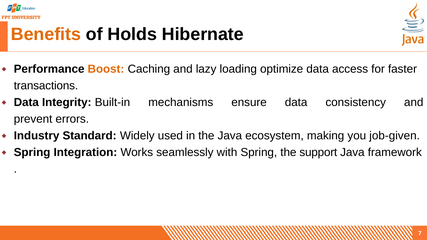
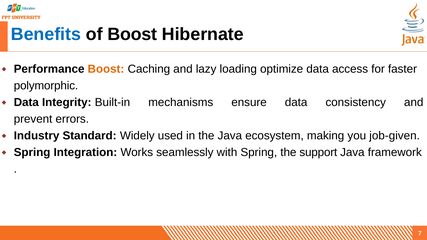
Benefits colour: orange -> blue
of Holds: Holds -> Boost
transactions: transactions -> polymorphic
